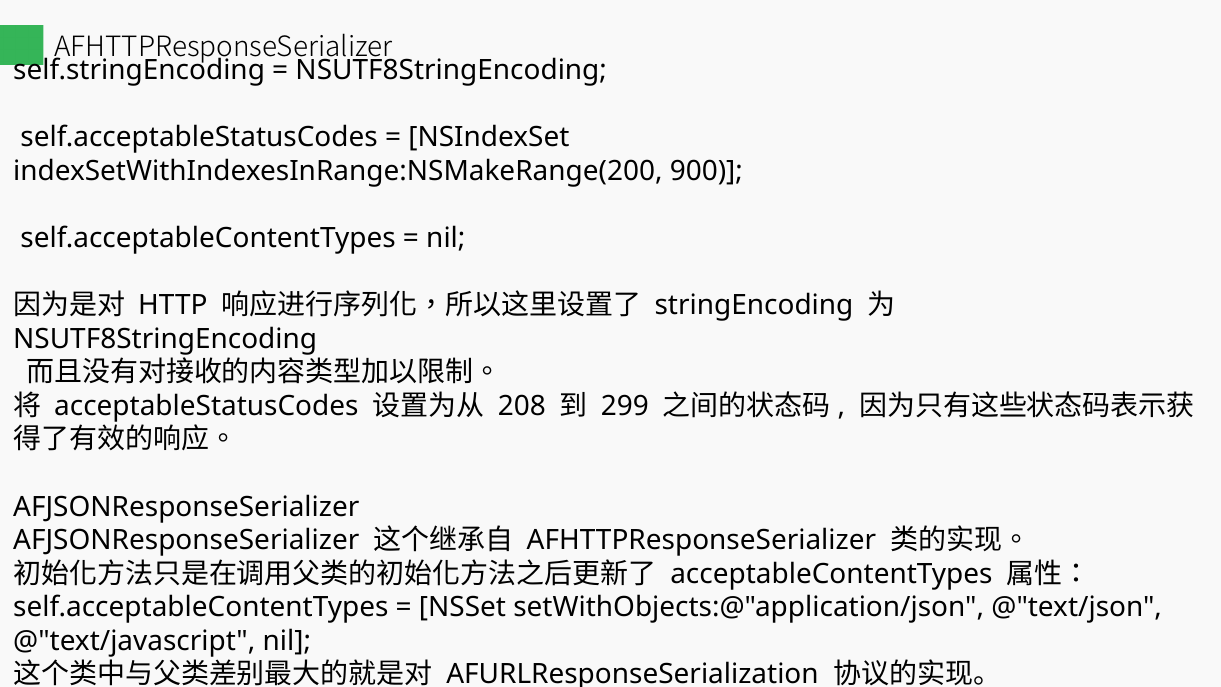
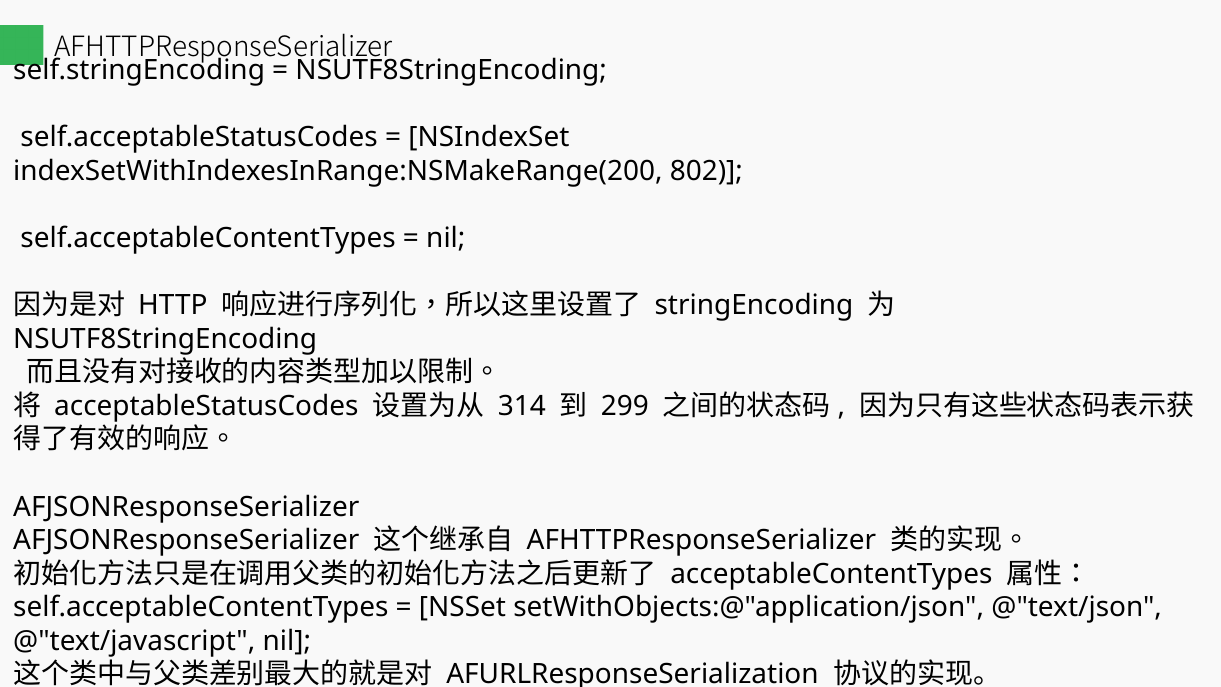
900: 900 -> 802
208: 208 -> 314
